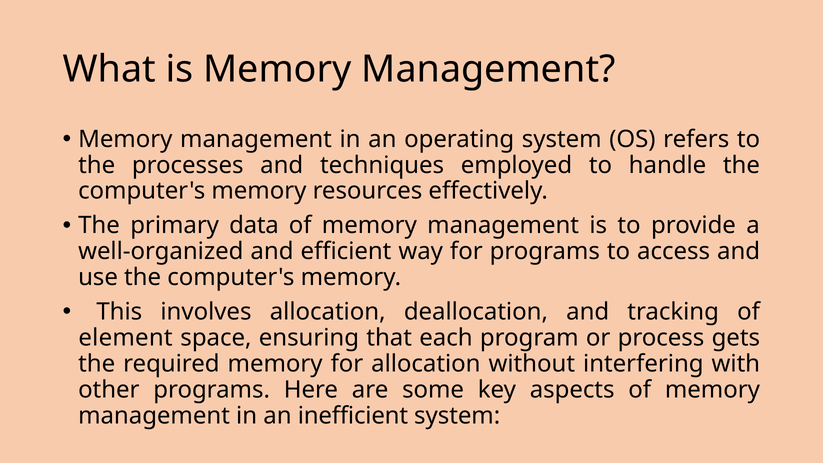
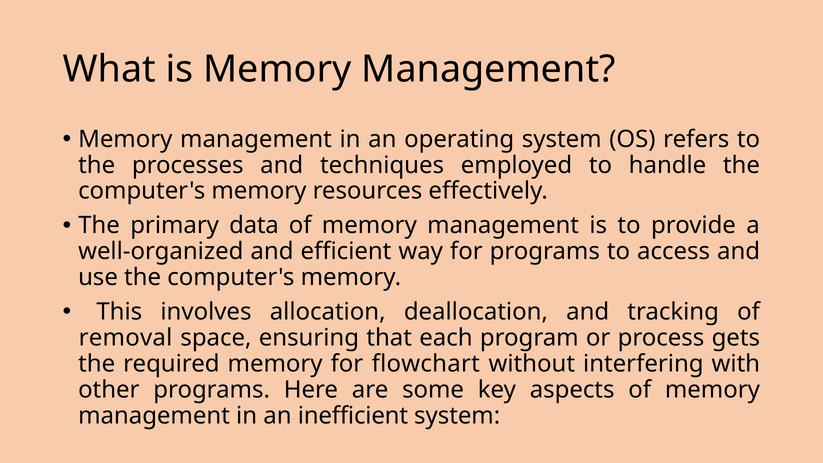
element: element -> removal
for allocation: allocation -> flowchart
